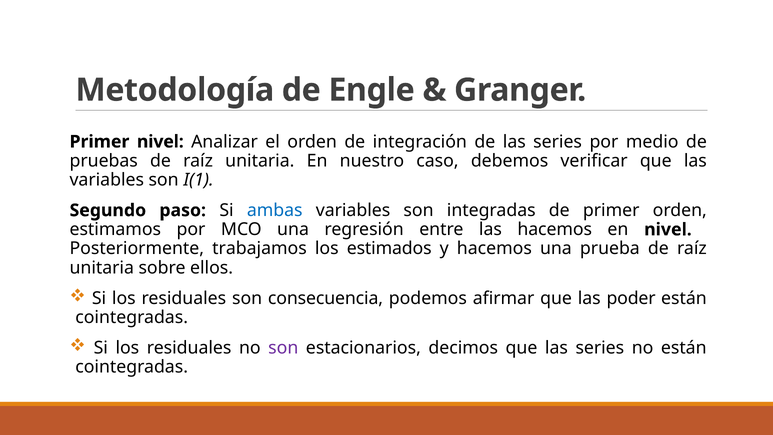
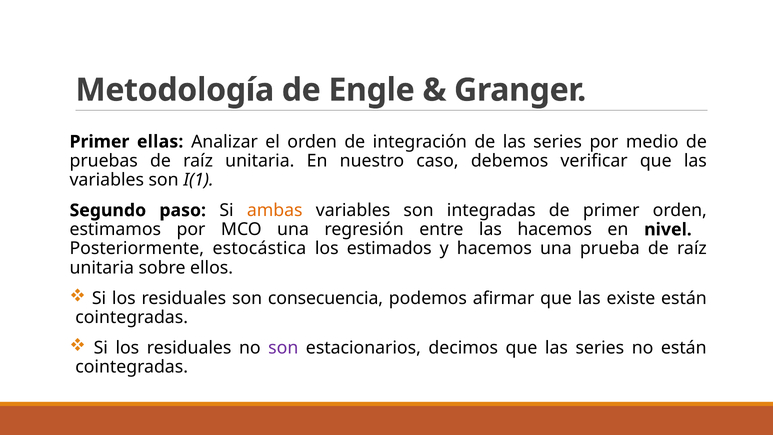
Primer nivel: nivel -> ellas
ambas colour: blue -> orange
trabajamos: trabajamos -> estocástica
poder: poder -> existe
